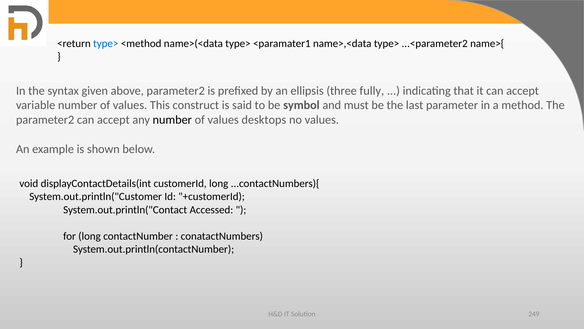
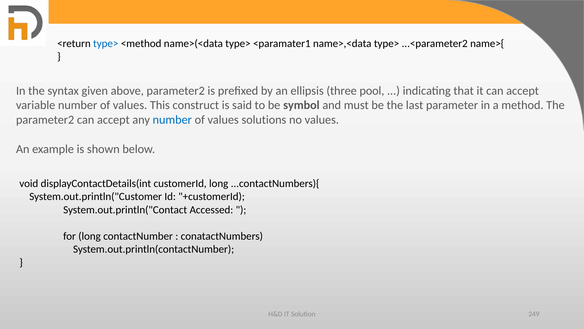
fully: fully -> pool
number at (172, 120) colour: black -> blue
desktops: desktops -> solutions
